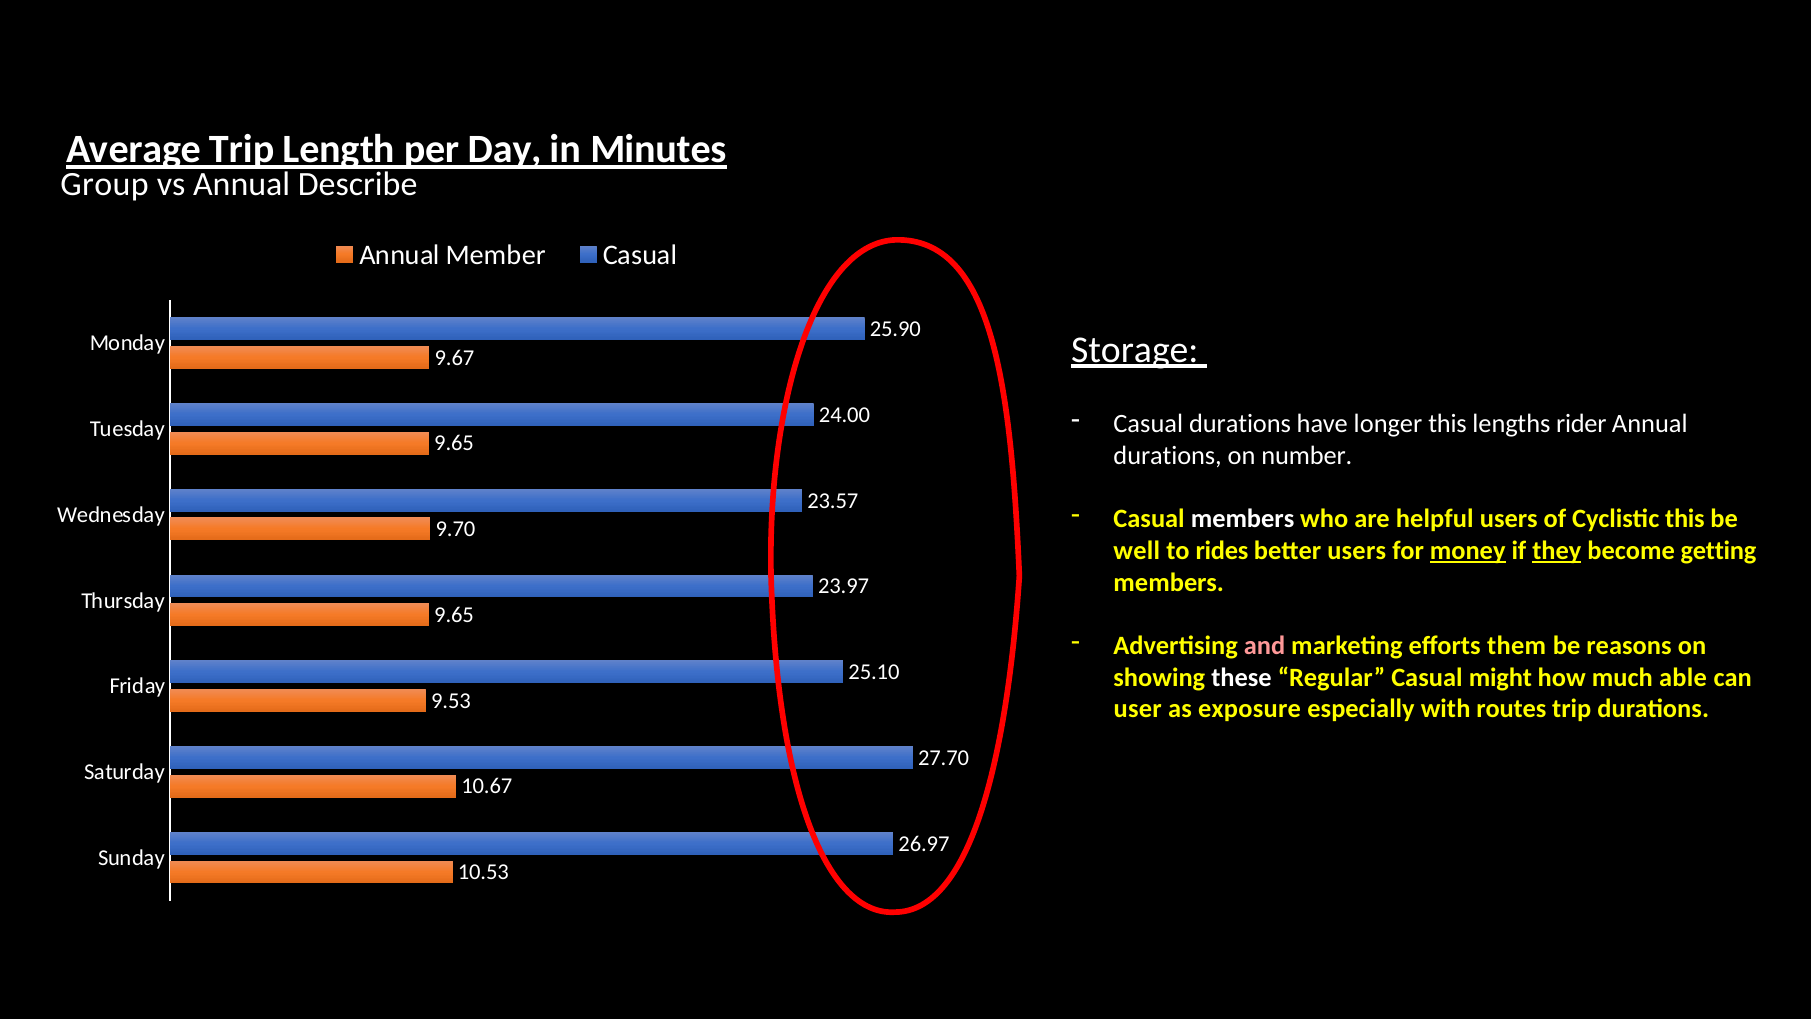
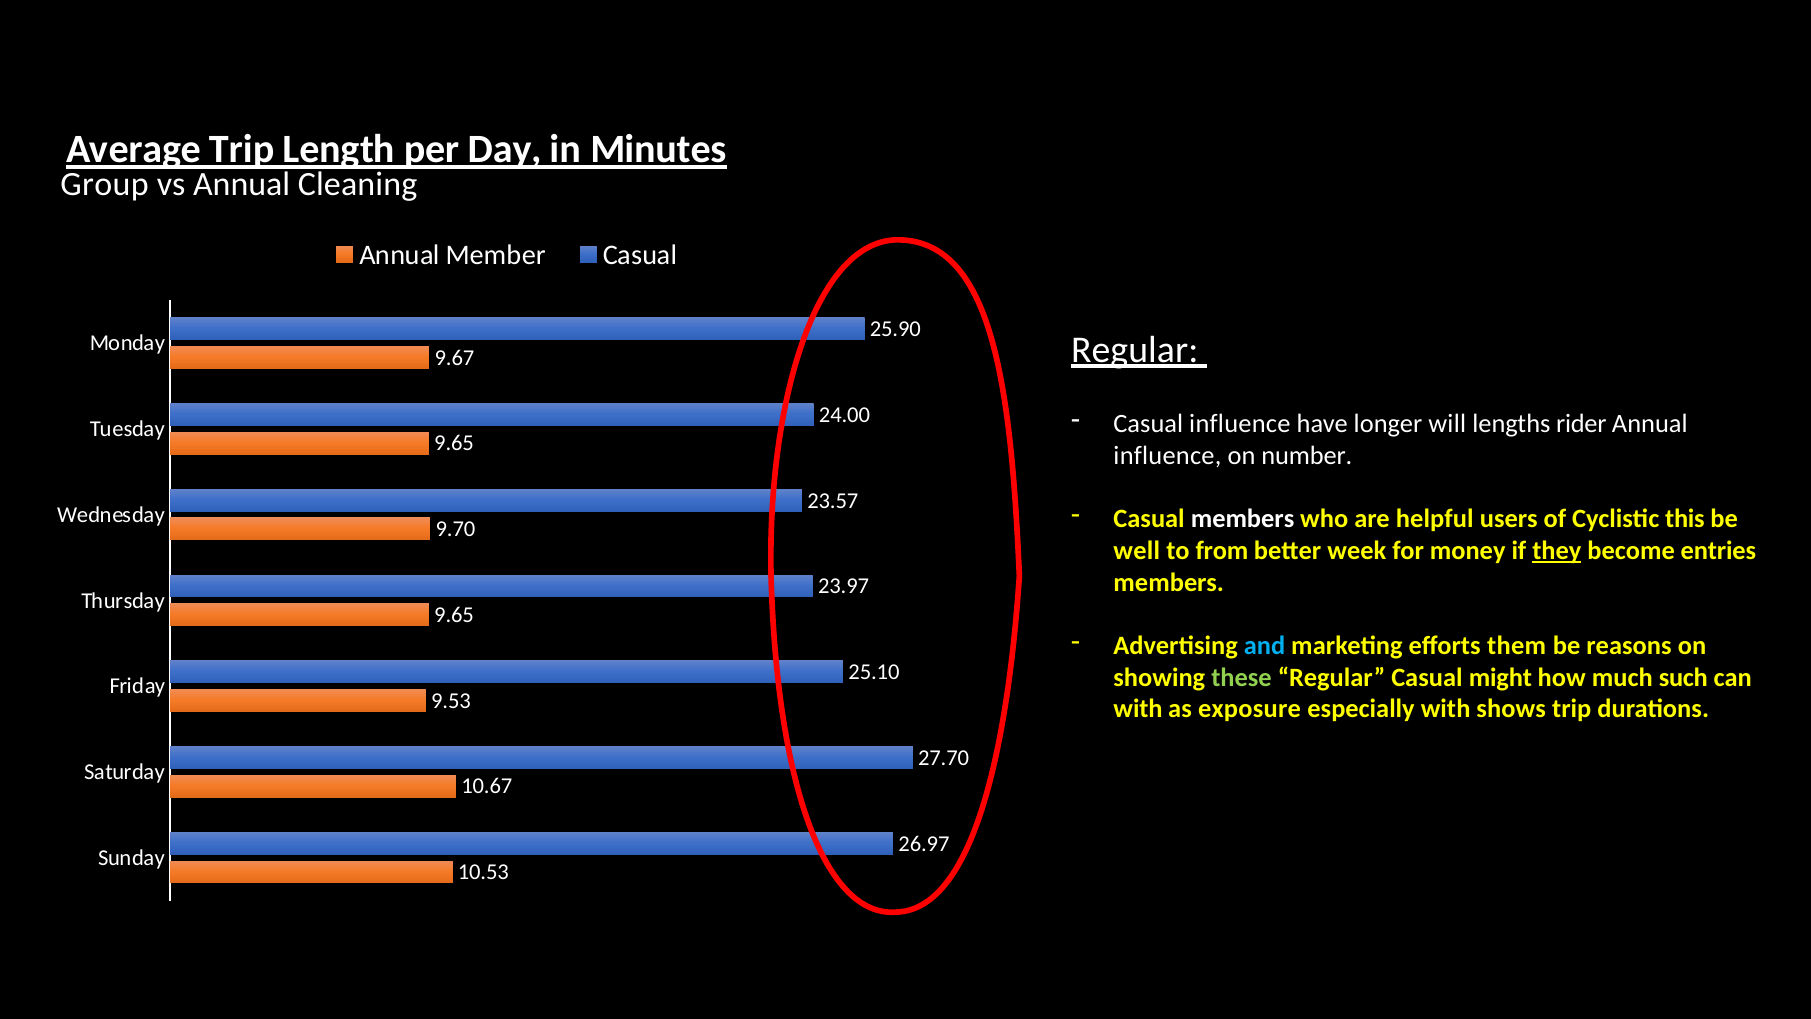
Describe: Describe -> Cleaning
Storage at (1135, 350): Storage -> Regular
Casual durations: durations -> influence
longer this: this -> will
durations at (1168, 455): durations -> influence
rides: rides -> from
better users: users -> week
money underline: present -> none
getting: getting -> entries
and colour: pink -> light blue
these colour: white -> light green
able: able -> such
user at (1138, 709): user -> with
routes: routes -> shows
